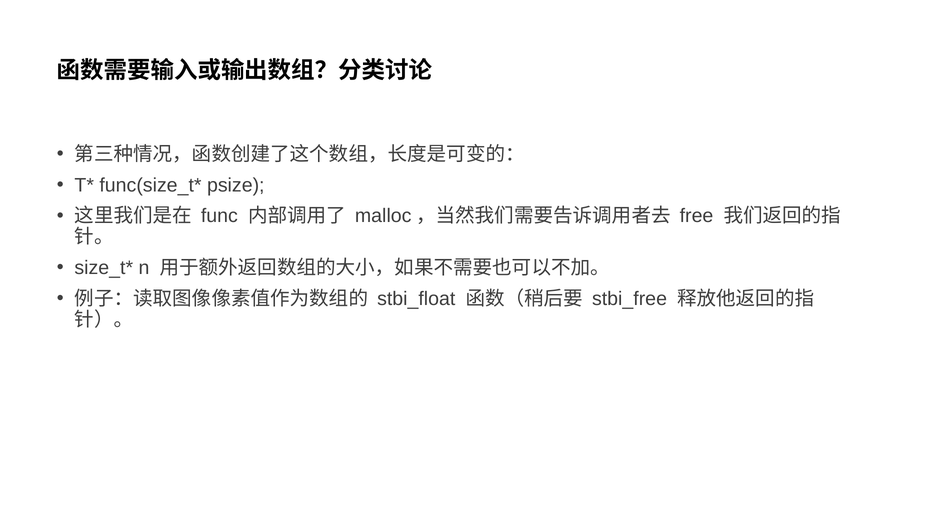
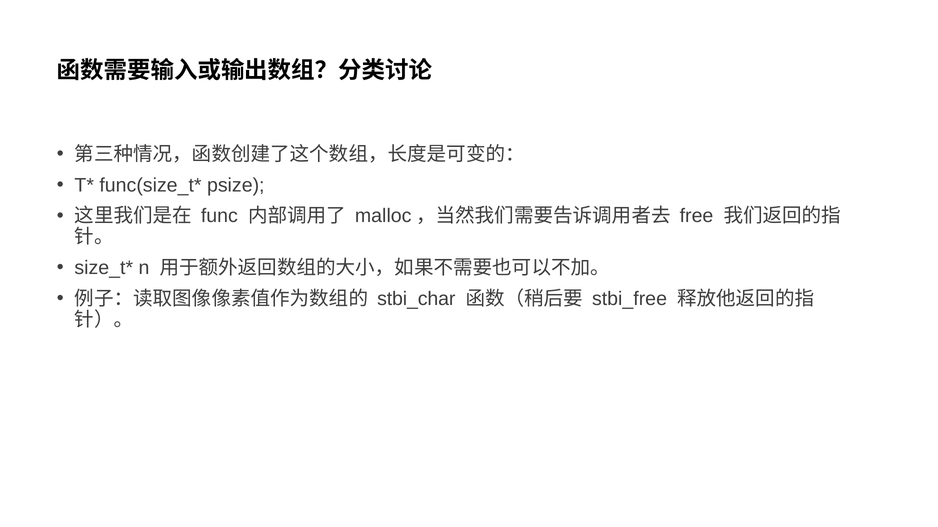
stbi_float: stbi_float -> stbi_char
